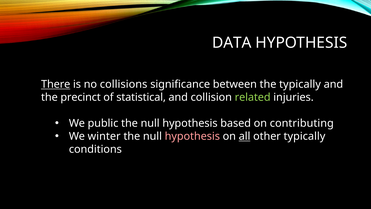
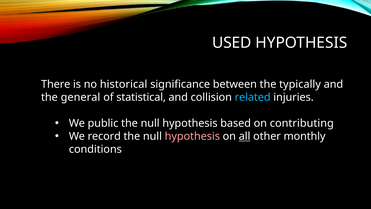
DATA: DATA -> USED
There underline: present -> none
collisions: collisions -> historical
precinct: precinct -> general
related colour: light green -> light blue
winter: winter -> record
other typically: typically -> monthly
